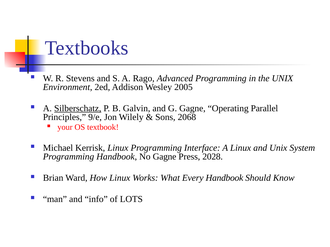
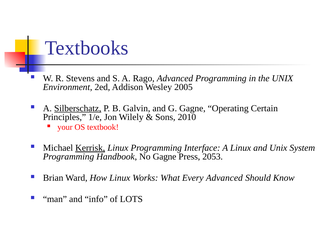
Parallel: Parallel -> Certain
9/e: 9/e -> 1/e
2068: 2068 -> 2010
Kerrisk underline: none -> present
2028: 2028 -> 2053
Every Handbook: Handbook -> Advanced
